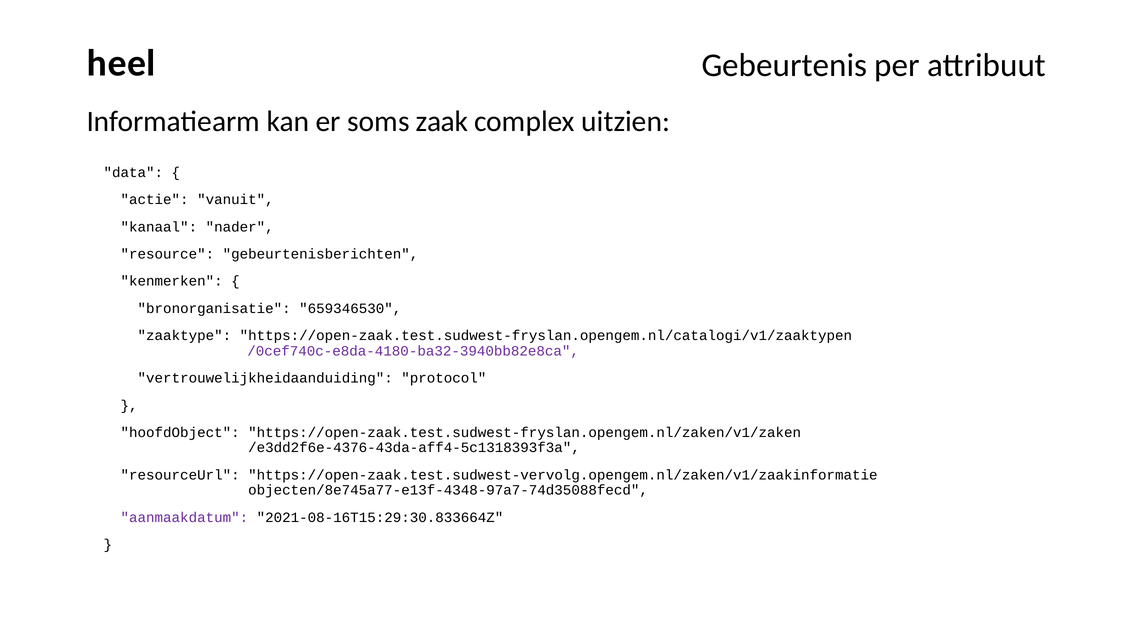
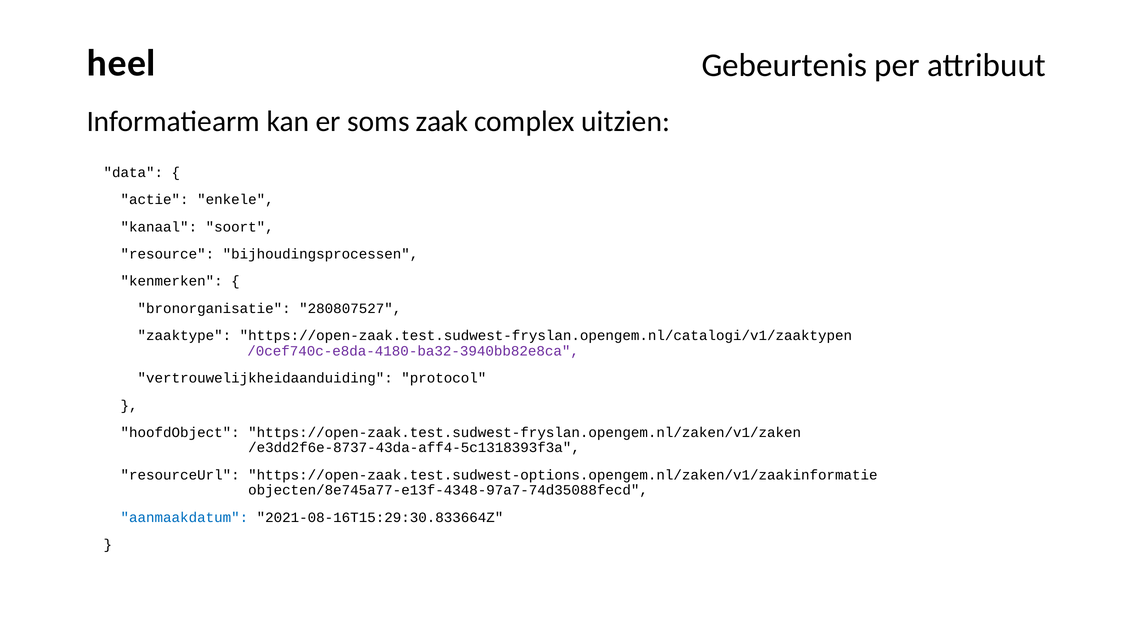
vanuit: vanuit -> enkele
nader: nader -> soort
gebeurtenisberichten: gebeurtenisberichten -> bijhoudingsprocessen
659346530: 659346530 -> 280807527
/e3dd2f6e-4376-43da-aff4-5c1318393f3a: /e3dd2f6e-4376-43da-aff4-5c1318393f3a -> /e3dd2f6e-8737-43da-aff4-5c1318393f3a
https://open-zaak.test.sudwest-vervolg.opengem.nl/zaken/v1/zaakinformatie: https://open-zaak.test.sudwest-vervolg.opengem.nl/zaken/v1/zaakinformatie -> https://open-zaak.test.sudwest-options.opengem.nl/zaken/v1/zaakinformatie
aanmaakdatum colour: purple -> blue
